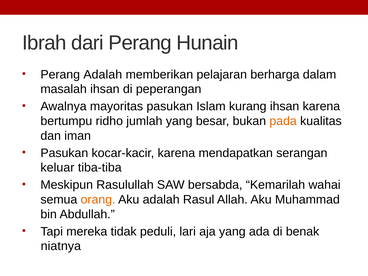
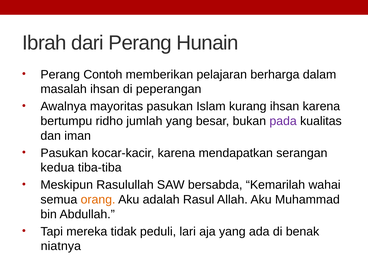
Perang Adalah: Adalah -> Contoh
pada colour: orange -> purple
keluar: keluar -> kedua
